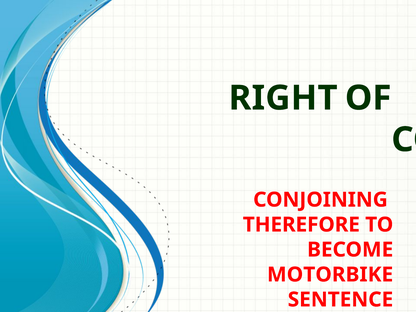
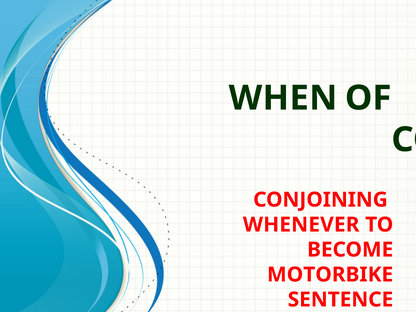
RIGHT: RIGHT -> WHEN
THEREFORE: THEREFORE -> WHENEVER
